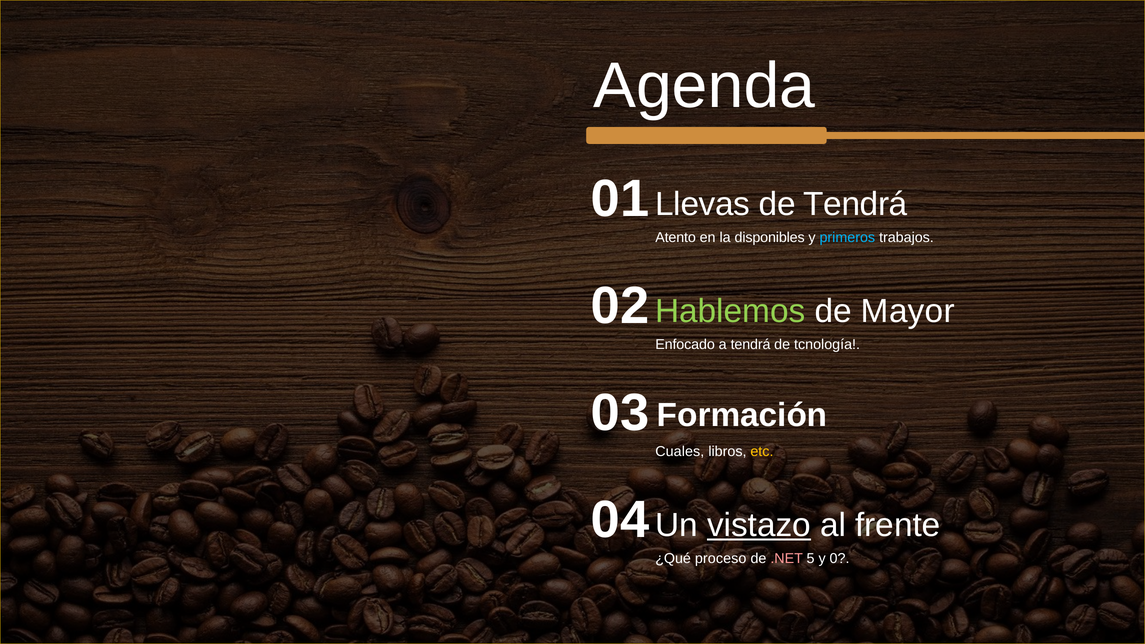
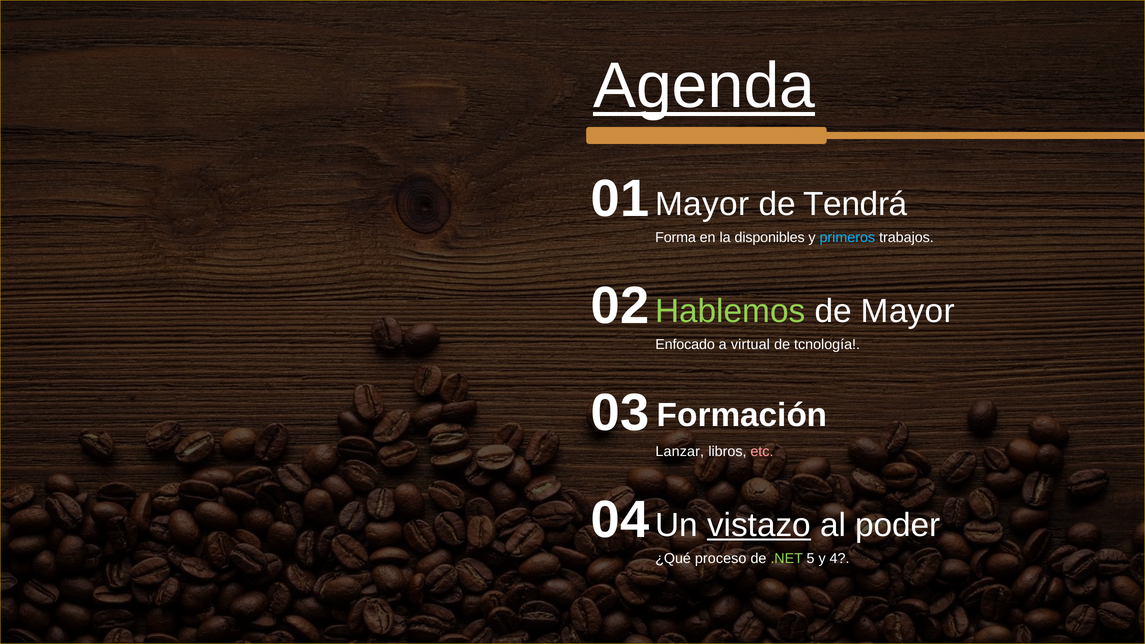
Agenda underline: none -> present
Llevas at (703, 204): Llevas -> Mayor
Atento: Atento -> Forma
a tendrá: tendrá -> virtual
Cuales: Cuales -> Lanzar
etc colour: yellow -> pink
frente: frente -> poder
.NET colour: pink -> light green
0: 0 -> 4
